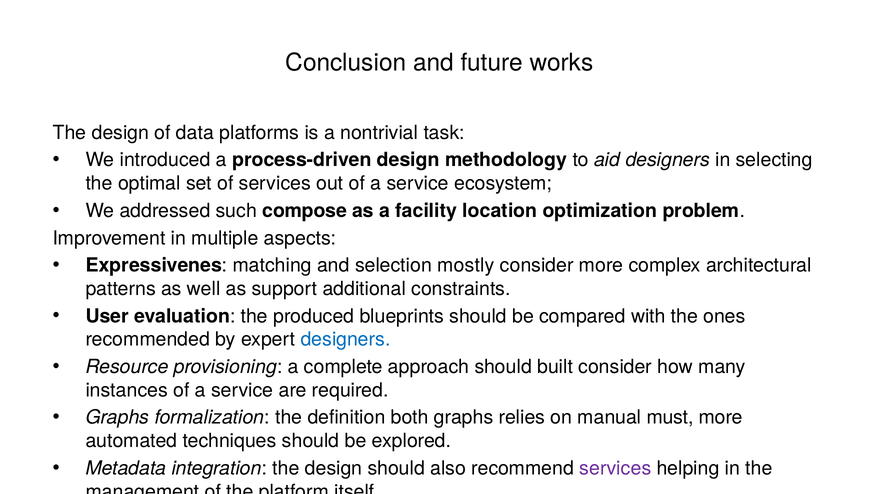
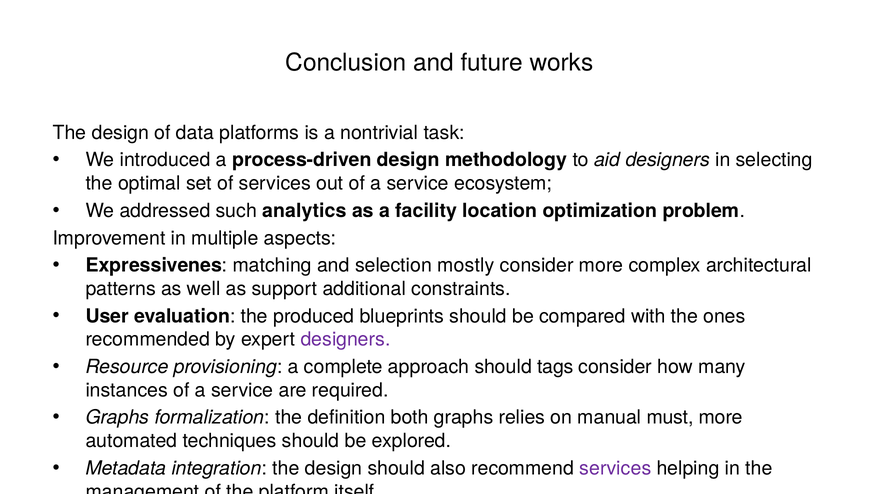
compose: compose -> analytics
designers at (346, 340) colour: blue -> purple
built: built -> tags
